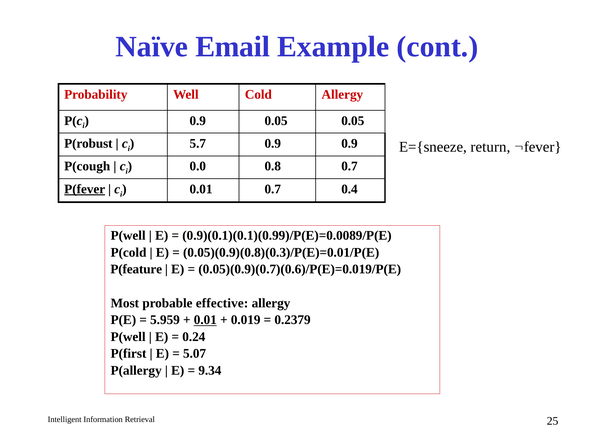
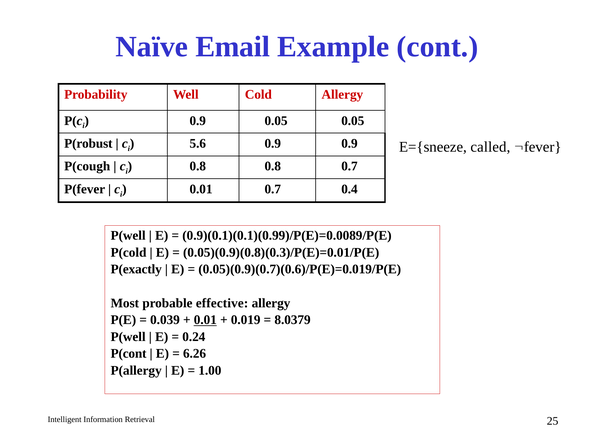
5.7: 5.7 -> 5.6
return: return -> called
0.0 at (198, 167): 0.0 -> 0.8
P(fever underline: present -> none
P(feature: P(feature -> P(exactly
5.959: 5.959 -> 0.039
0.2379: 0.2379 -> 8.0379
P(first: P(first -> P(cont
5.07: 5.07 -> 6.26
9.34: 9.34 -> 1.00
